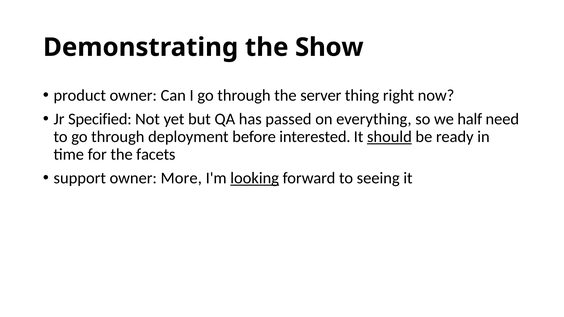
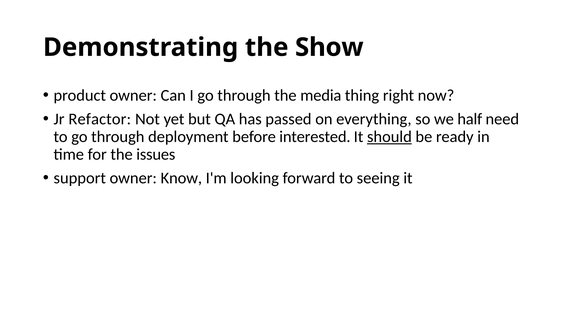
server: server -> media
Specified: Specified -> Refactor
facets: facets -> issues
More: More -> Know
looking underline: present -> none
